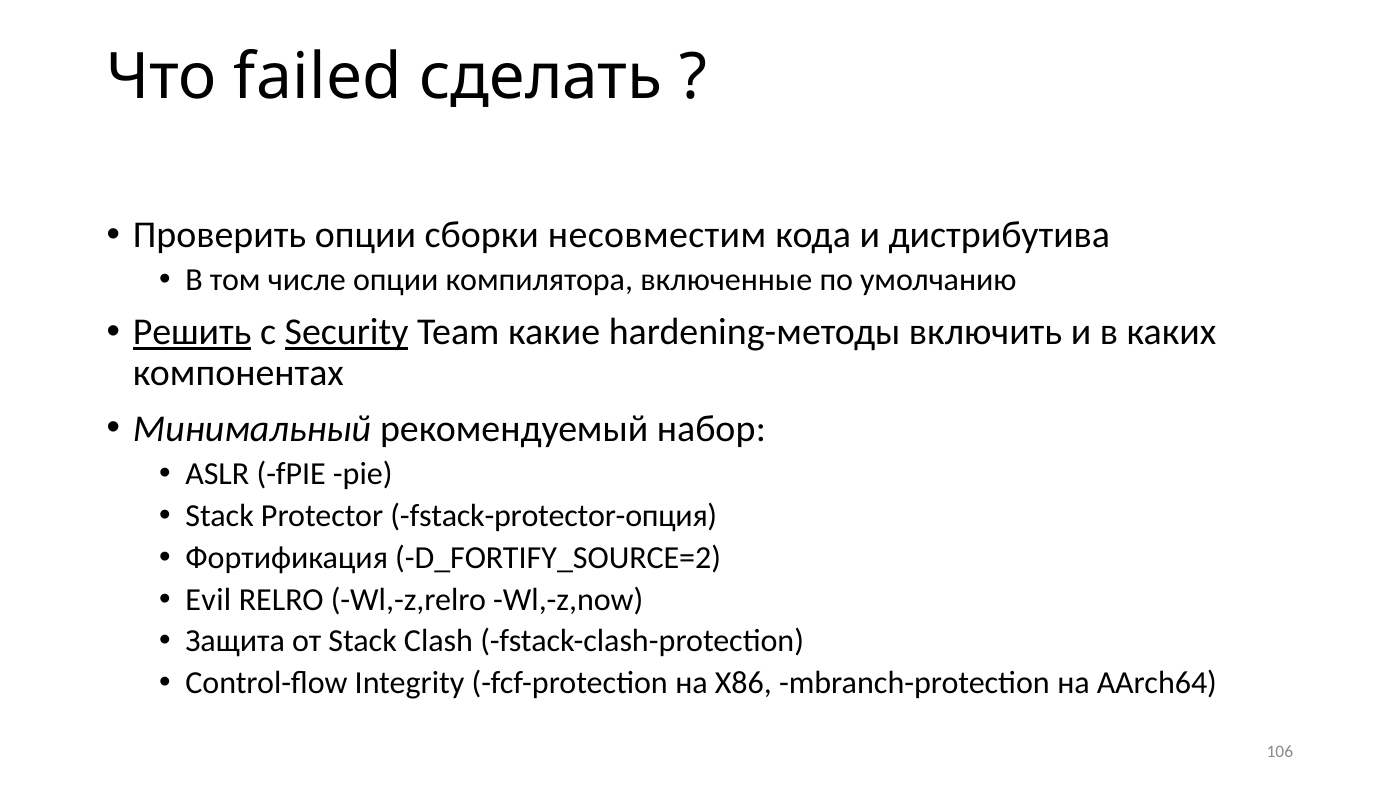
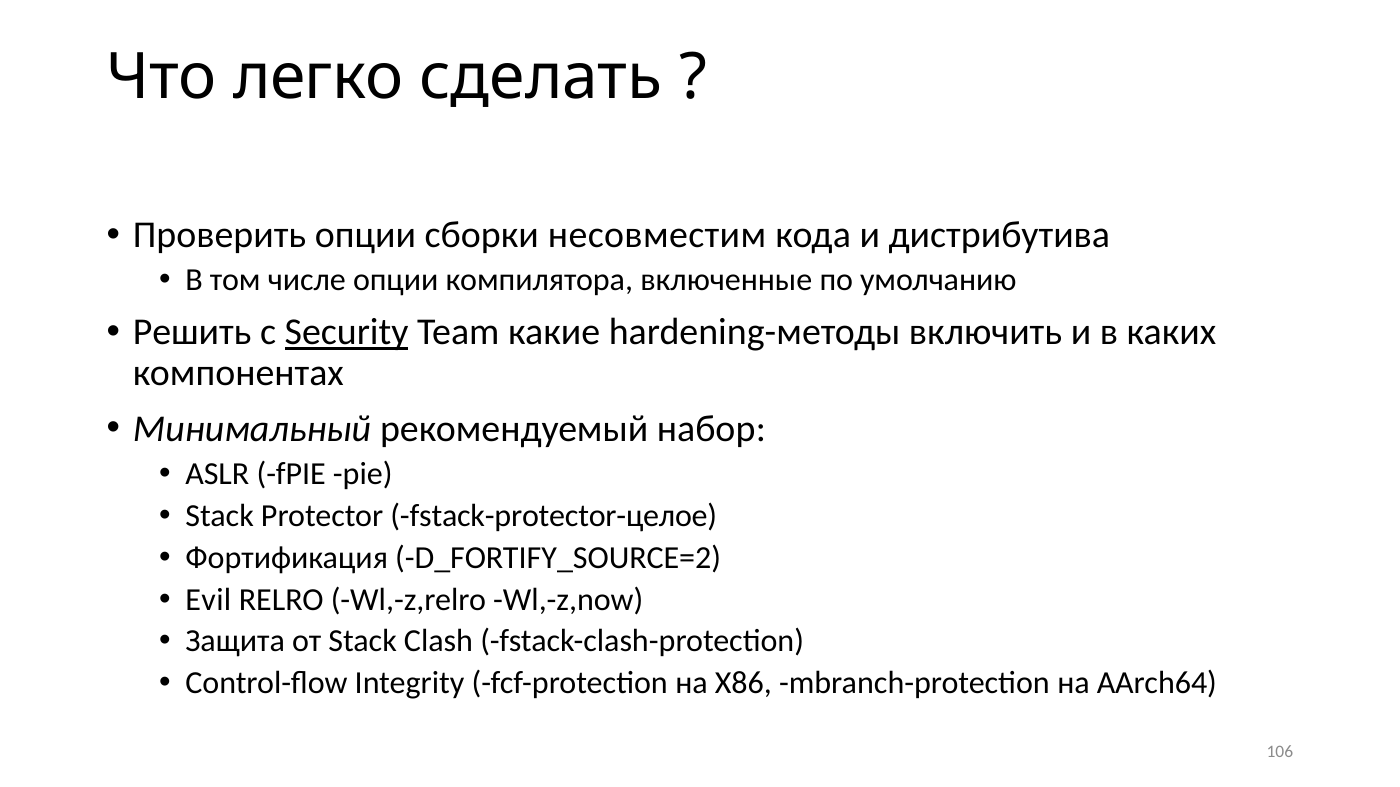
failed: failed -> легко
Решить underline: present -> none
fstack-protector-опция: fstack-protector-опция -> fstack-protector-целое
